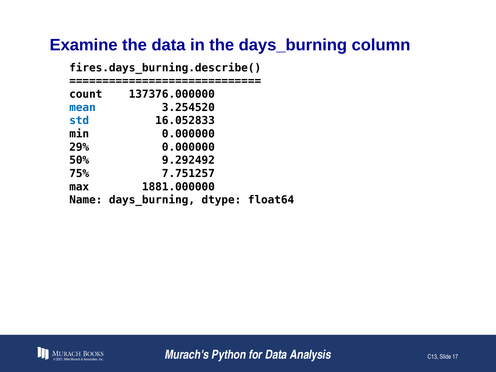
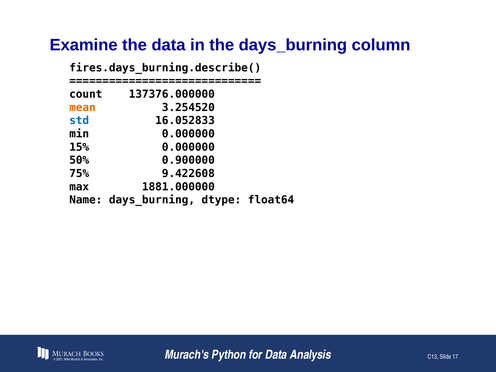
mean colour: blue -> orange
29%: 29% -> 15%
9.292492: 9.292492 -> 0.900000
7.751257: 7.751257 -> 9.422608
